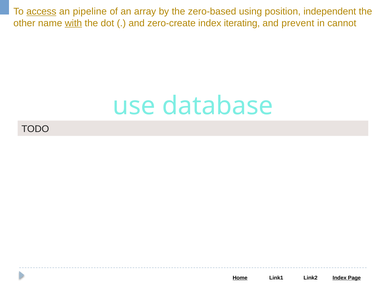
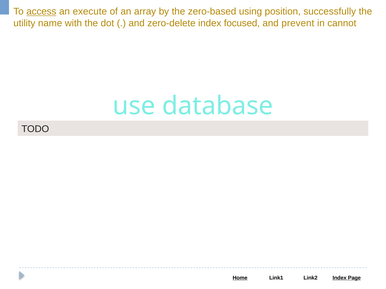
pipeline: pipeline -> execute
independent: independent -> successfully
other: other -> utility
with underline: present -> none
zero-create: zero-create -> zero-delete
iterating: iterating -> focused
